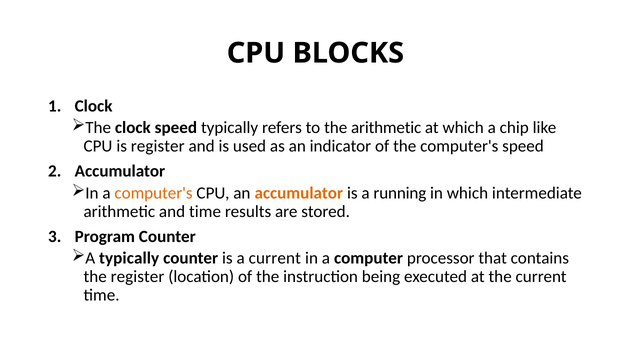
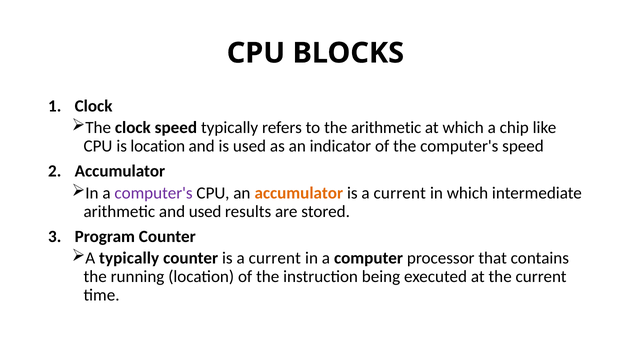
is register: register -> location
computer's at (154, 193) colour: orange -> purple
running at (400, 193): running -> current
and time: time -> used
the register: register -> running
